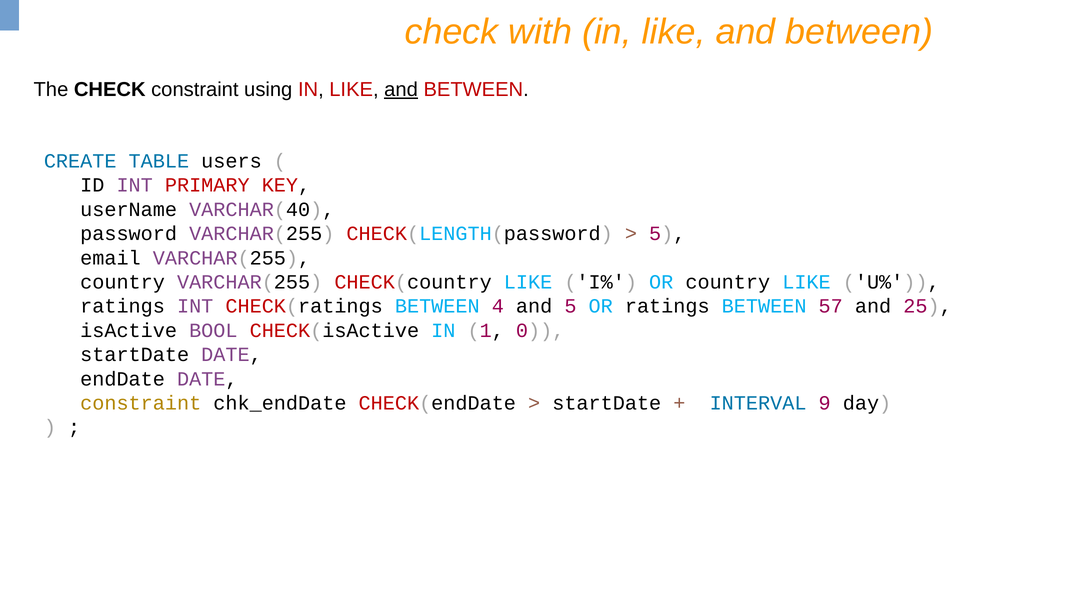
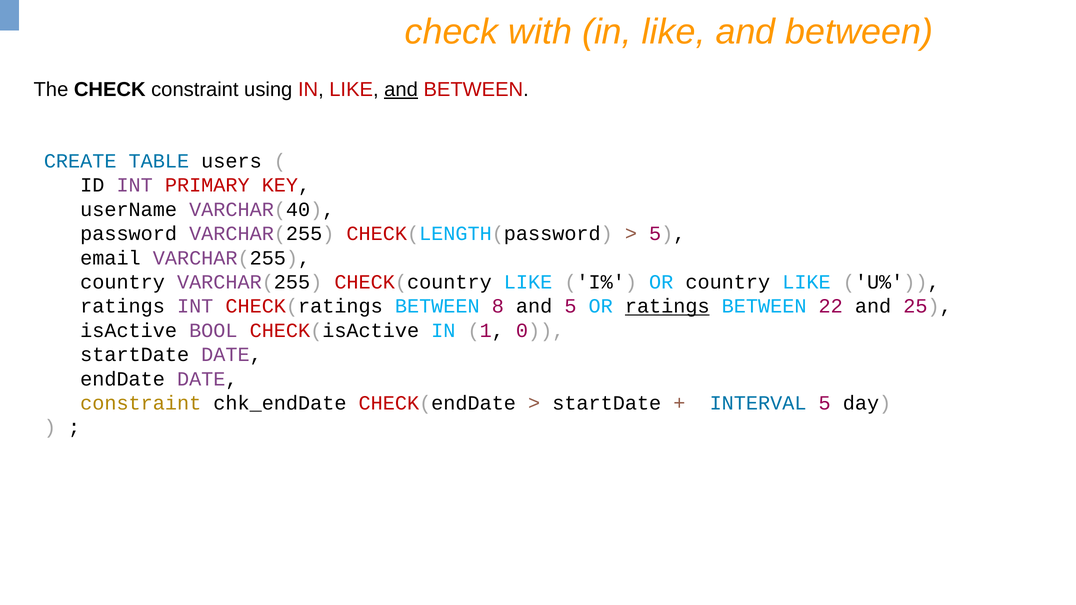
4: 4 -> 8
ratings at (667, 306) underline: none -> present
57: 57 -> 22
INTERVAL 9: 9 -> 5
